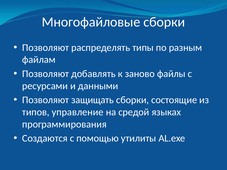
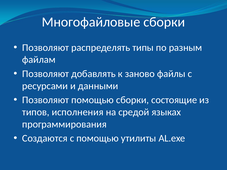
Позволяют защищать: защищать -> помощью
управление: управление -> исполнения
